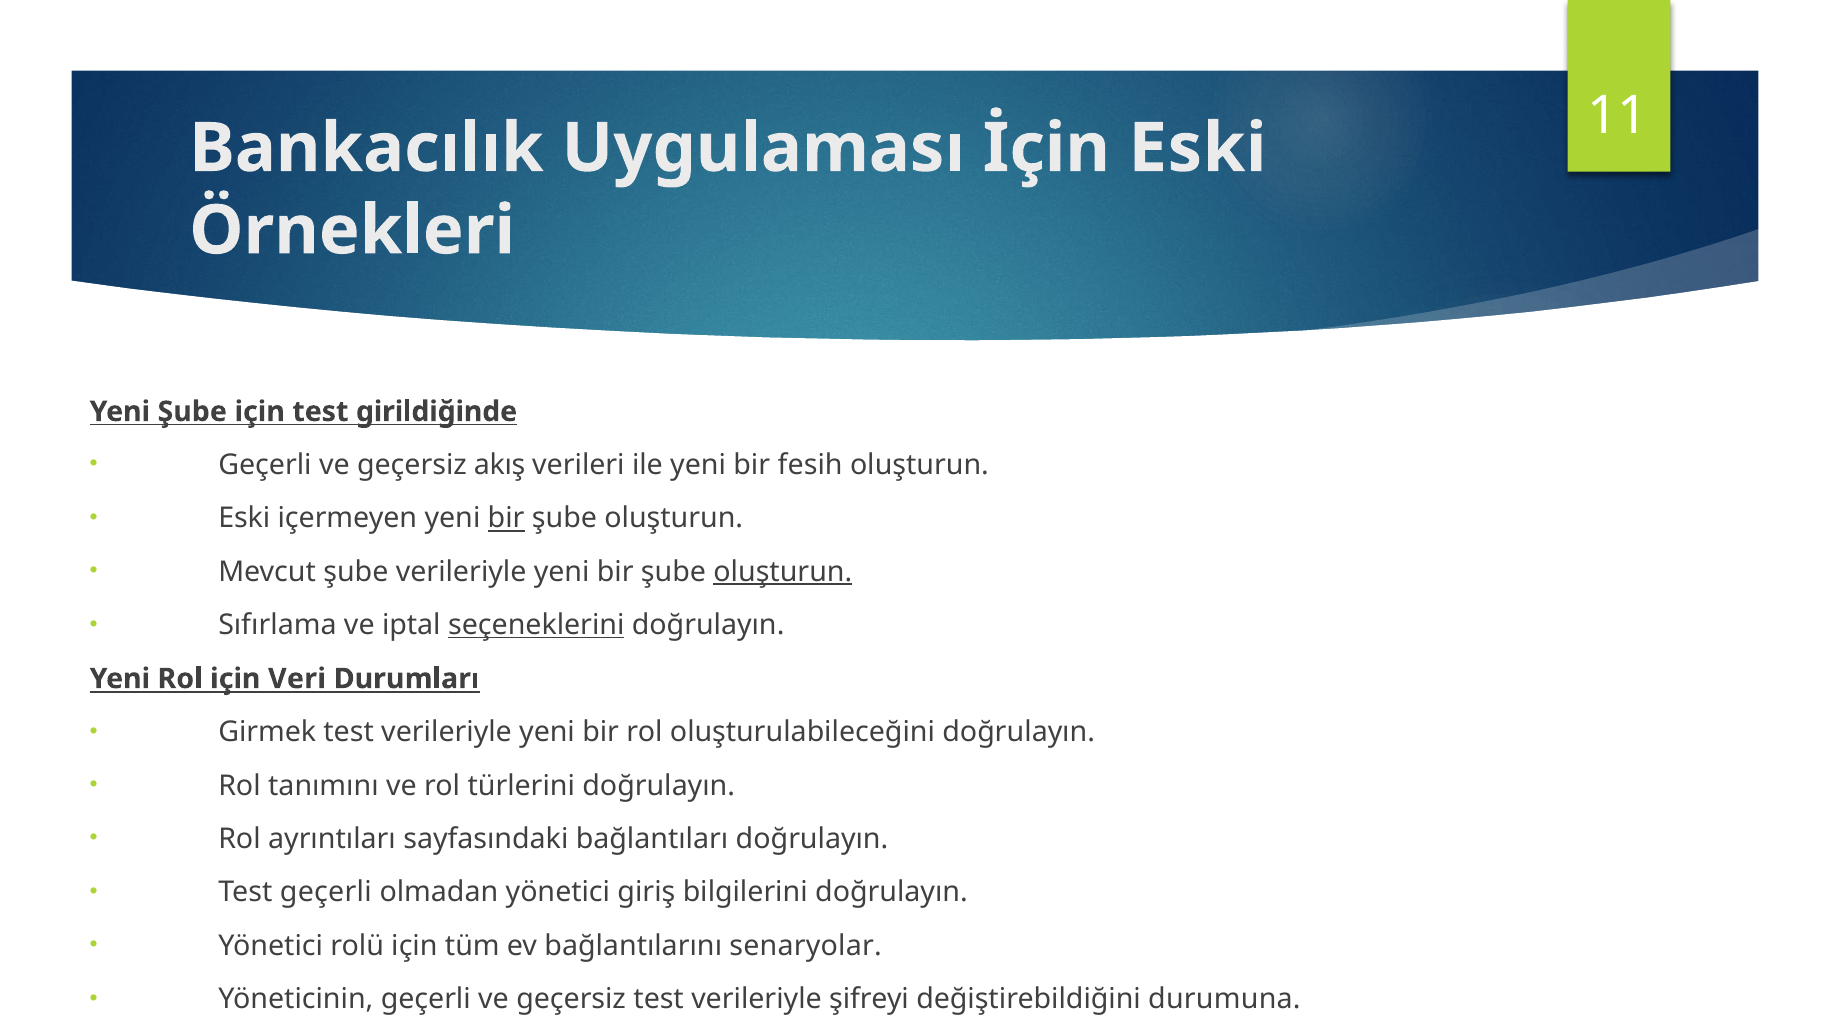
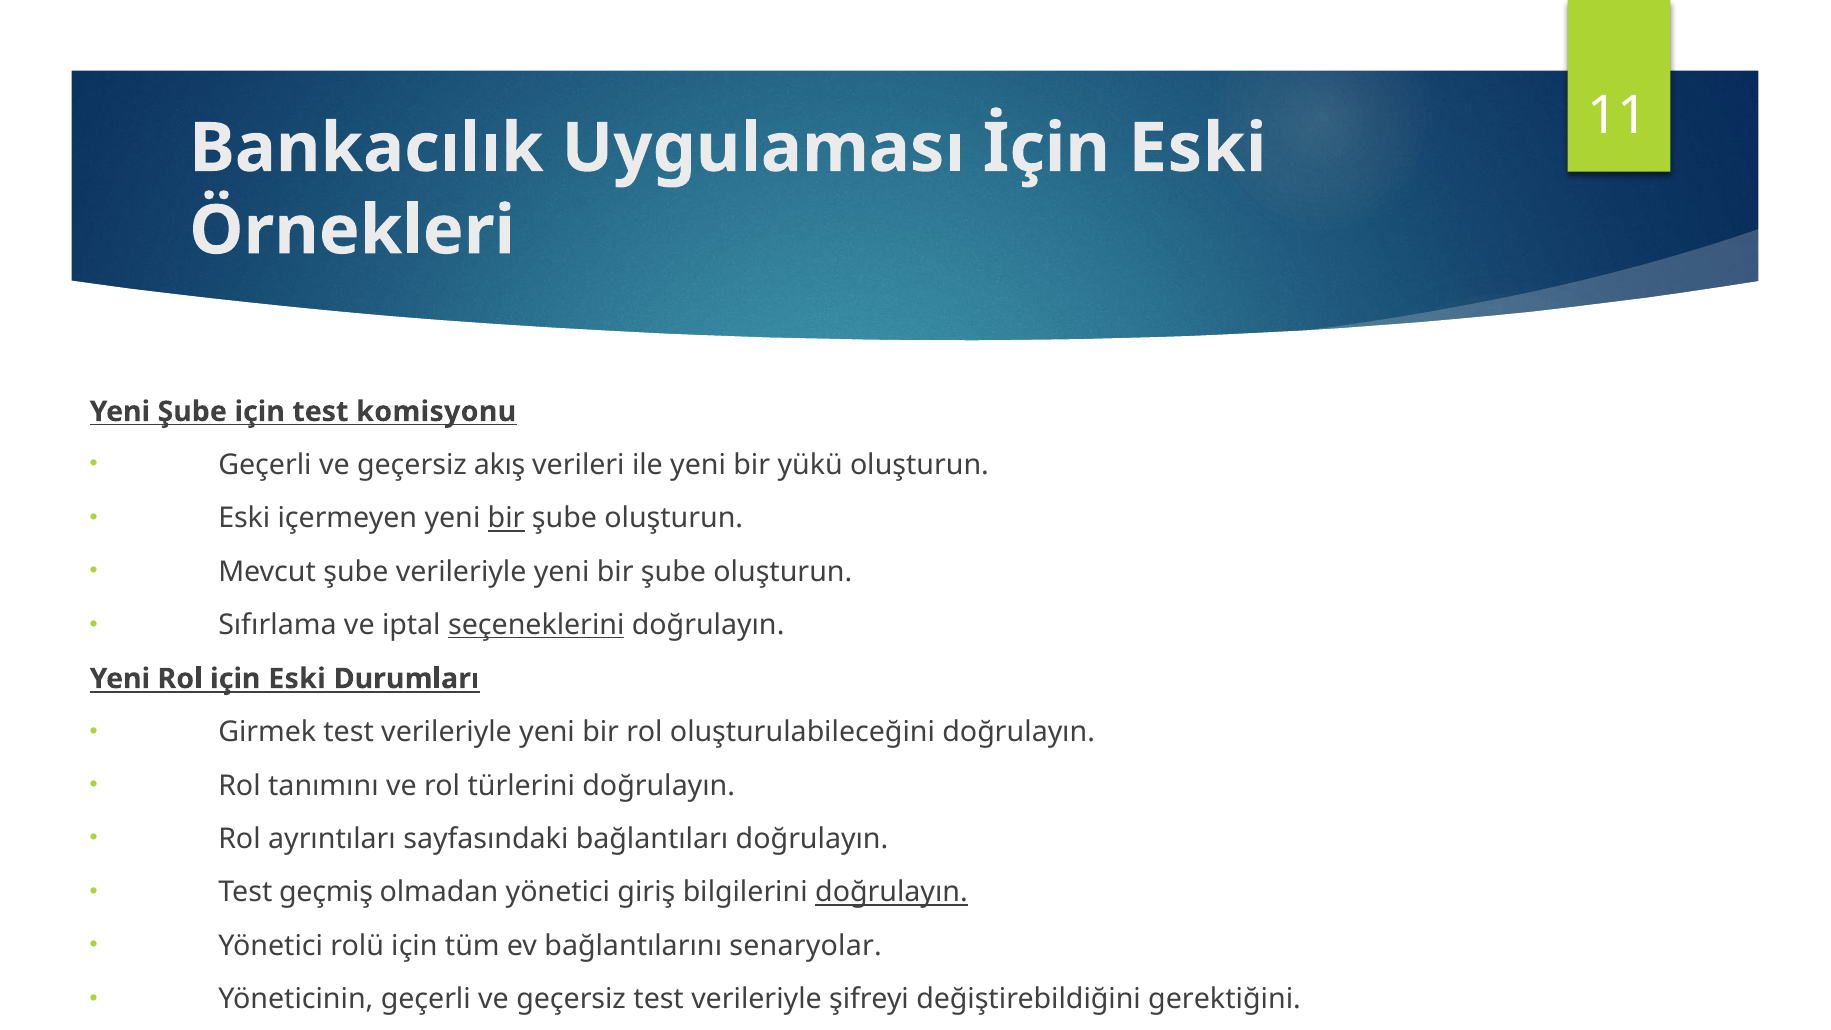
girildiğinde: girildiğinde -> komisyonu
fesih: fesih -> yükü
oluşturun at (783, 572) underline: present -> none
için Veri: Veri -> Eski
Test geçerli: geçerli -> geçmiş
doğrulayın at (891, 892) underline: none -> present
durumuna: durumuna -> gerektiğini
